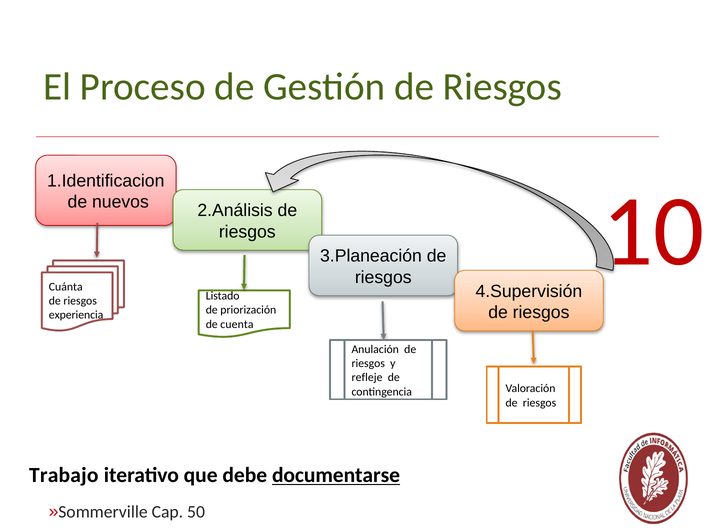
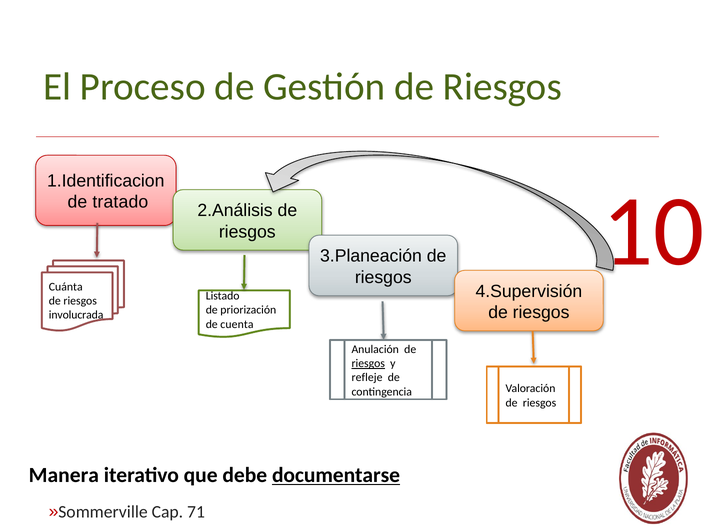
nuevos: nuevos -> tratado
experiencia: experiencia -> involucrada
riesgos at (368, 363) underline: none -> present
Trabajo: Trabajo -> Manera
50: 50 -> 71
